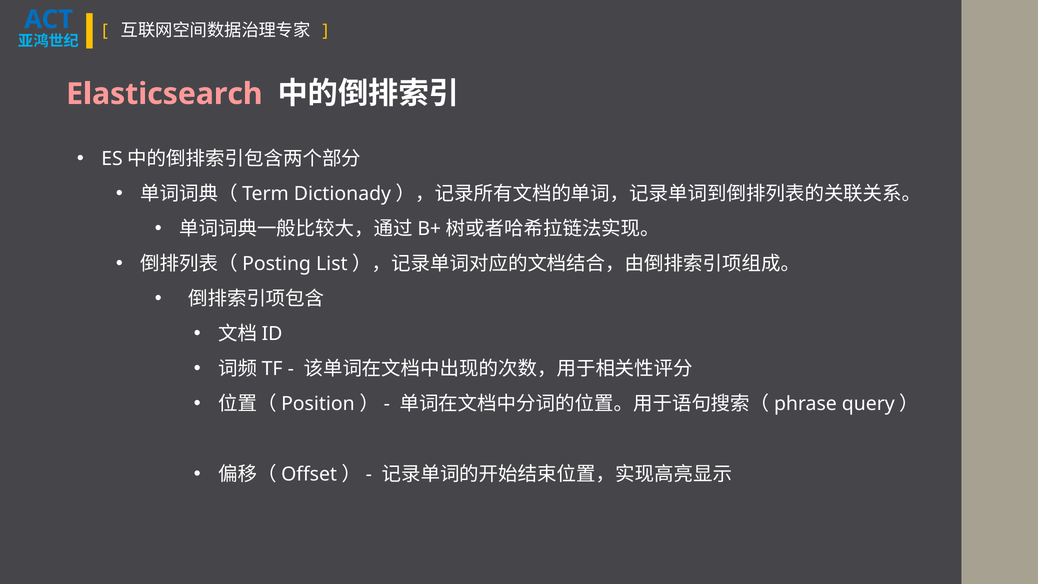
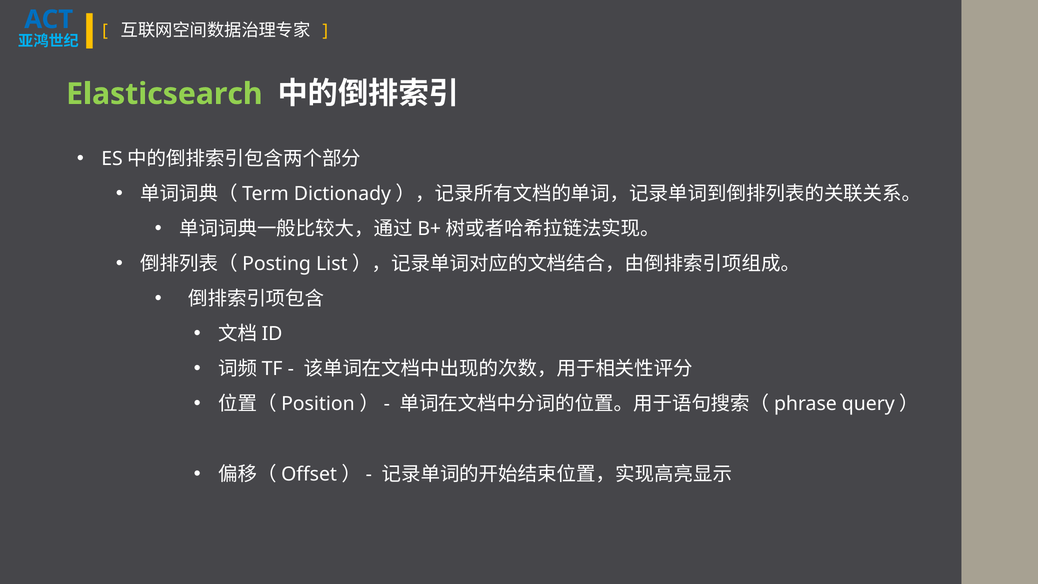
Elasticsearch colour: pink -> light green
